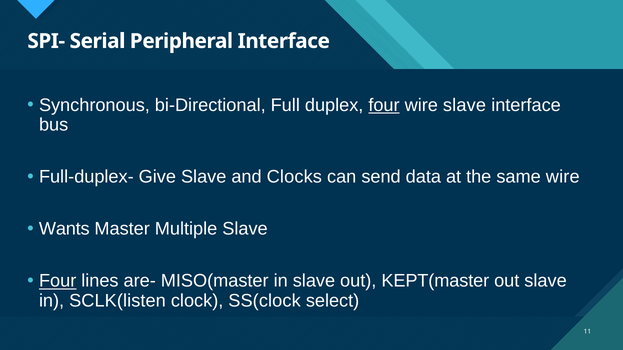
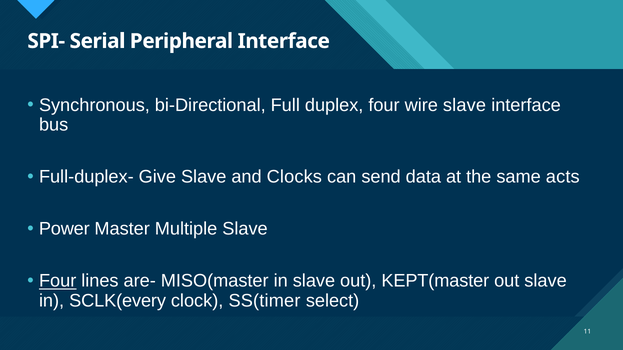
four at (384, 105) underline: present -> none
same wire: wire -> acts
Wants: Wants -> Power
SCLK(listen: SCLK(listen -> SCLK(every
SS(clock: SS(clock -> SS(timer
